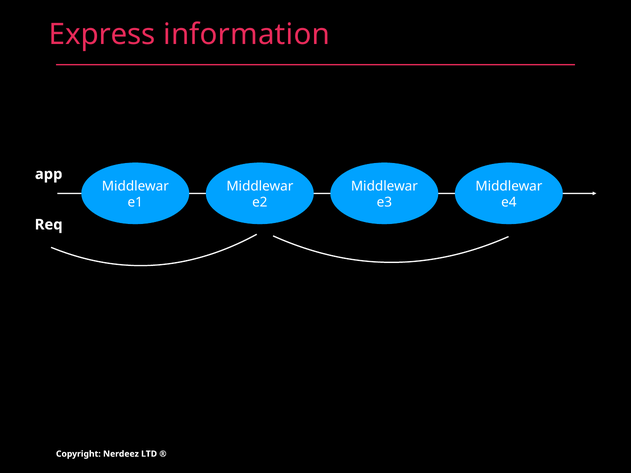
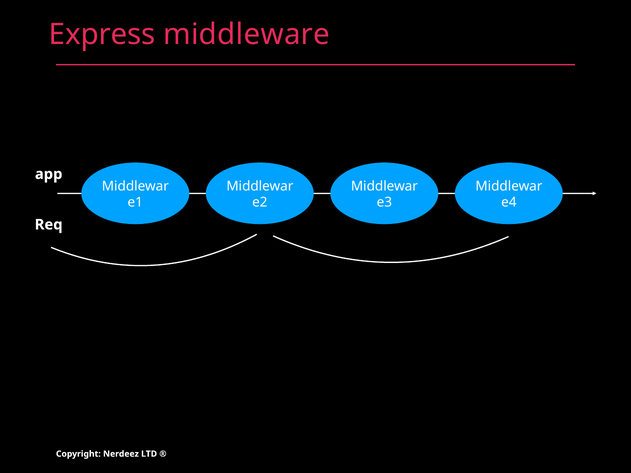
information: information -> middleware
